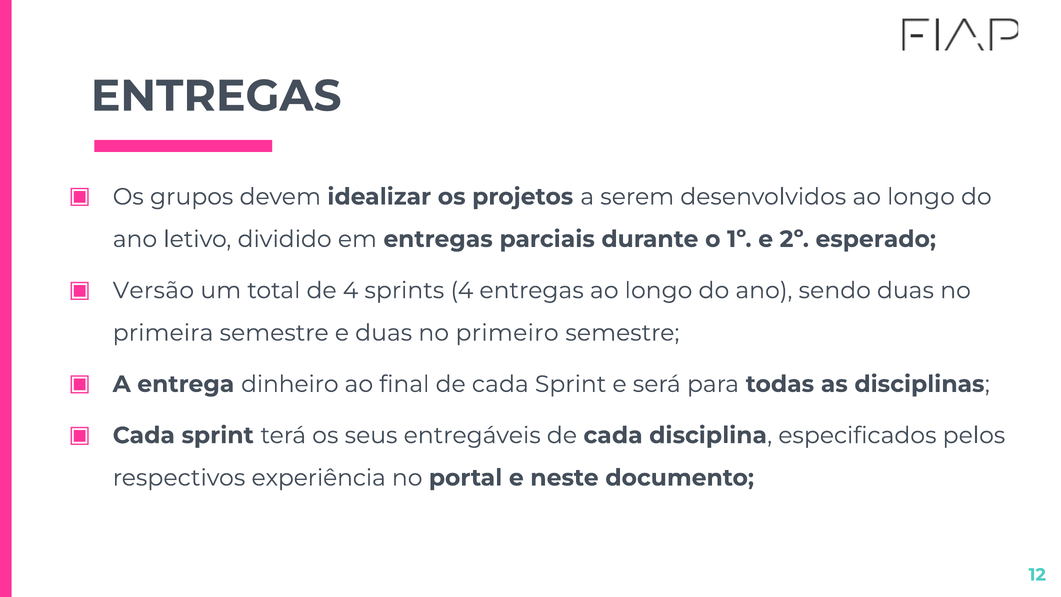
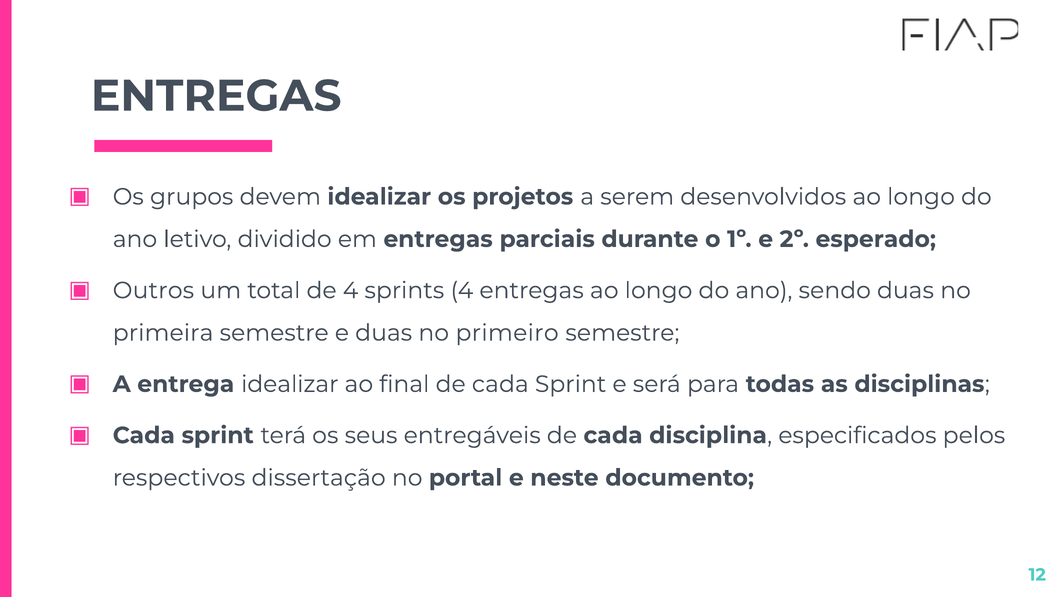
Versão: Versão -> Outros
entrega dinheiro: dinheiro -> idealizar
experiência: experiência -> dissertação
